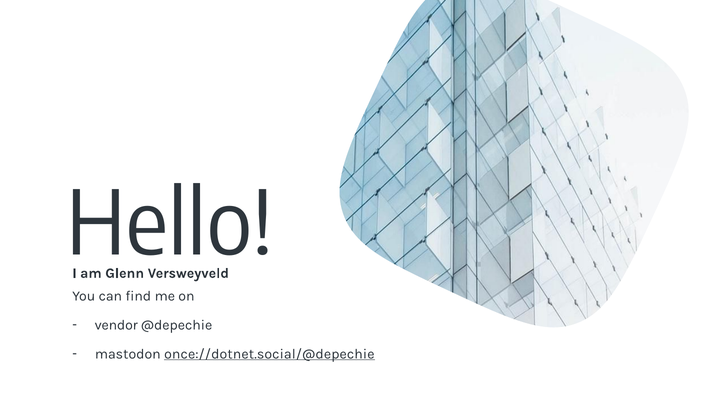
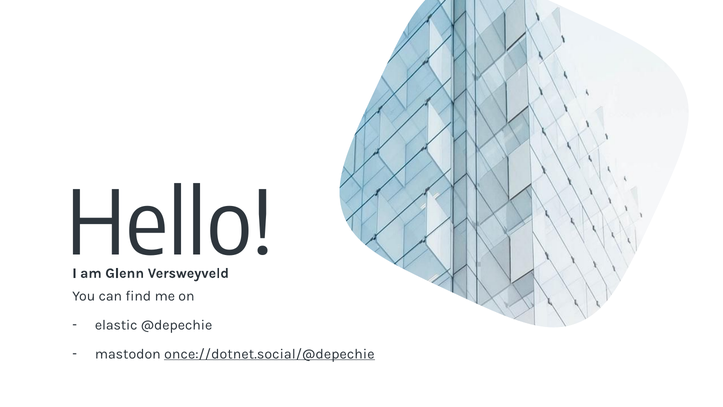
vendor: vendor -> elastic
